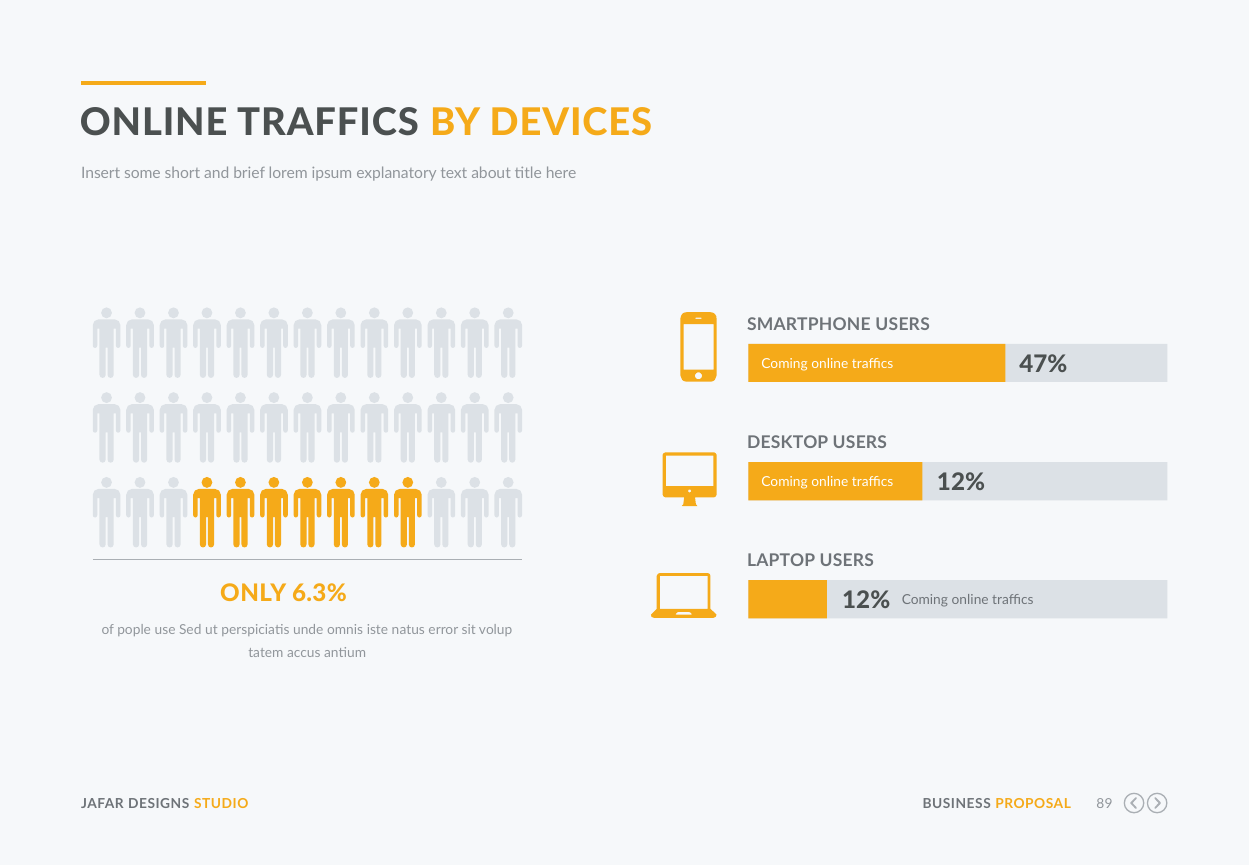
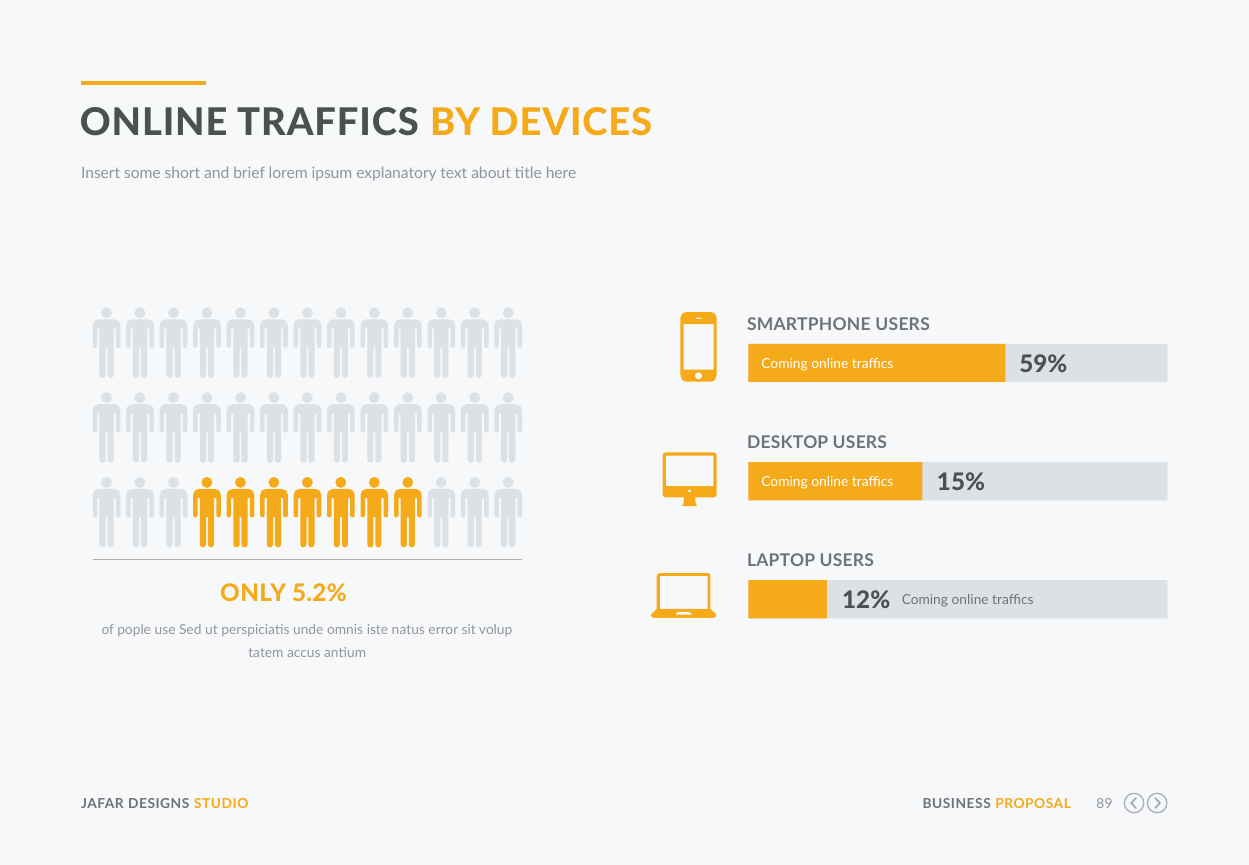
47%: 47% -> 59%
12% at (961, 483): 12% -> 15%
6.3%: 6.3% -> 5.2%
